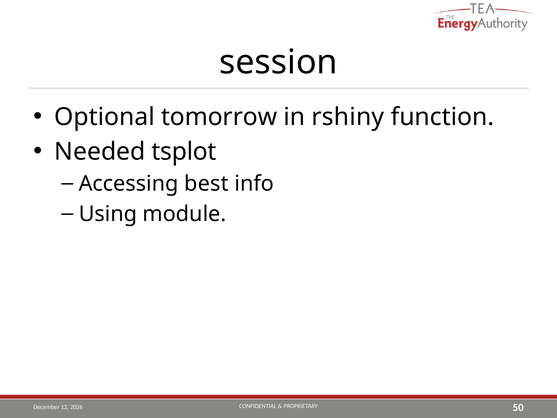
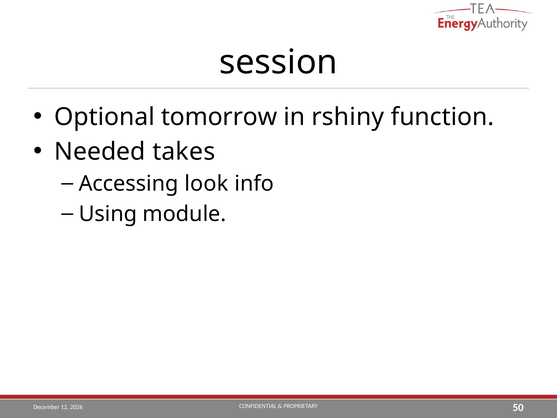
tsplot: tsplot -> takes
best: best -> look
